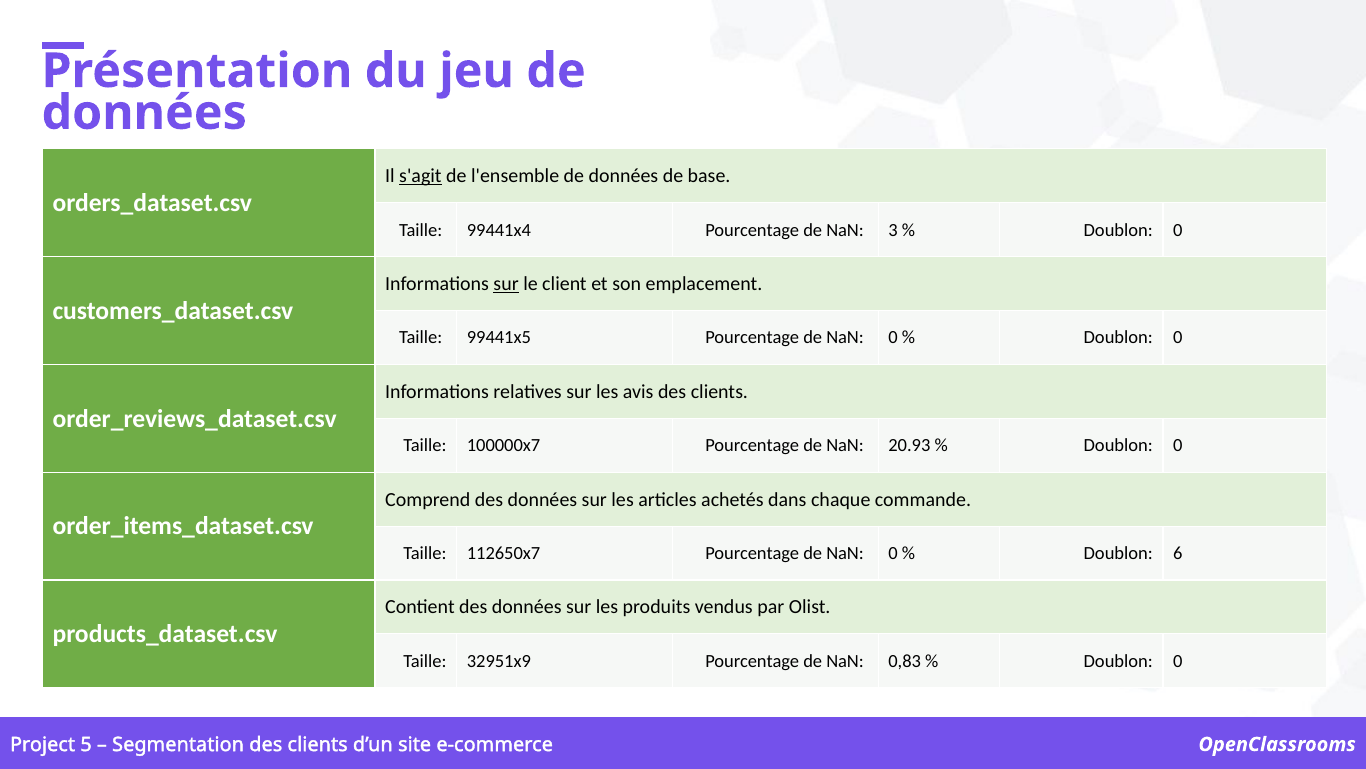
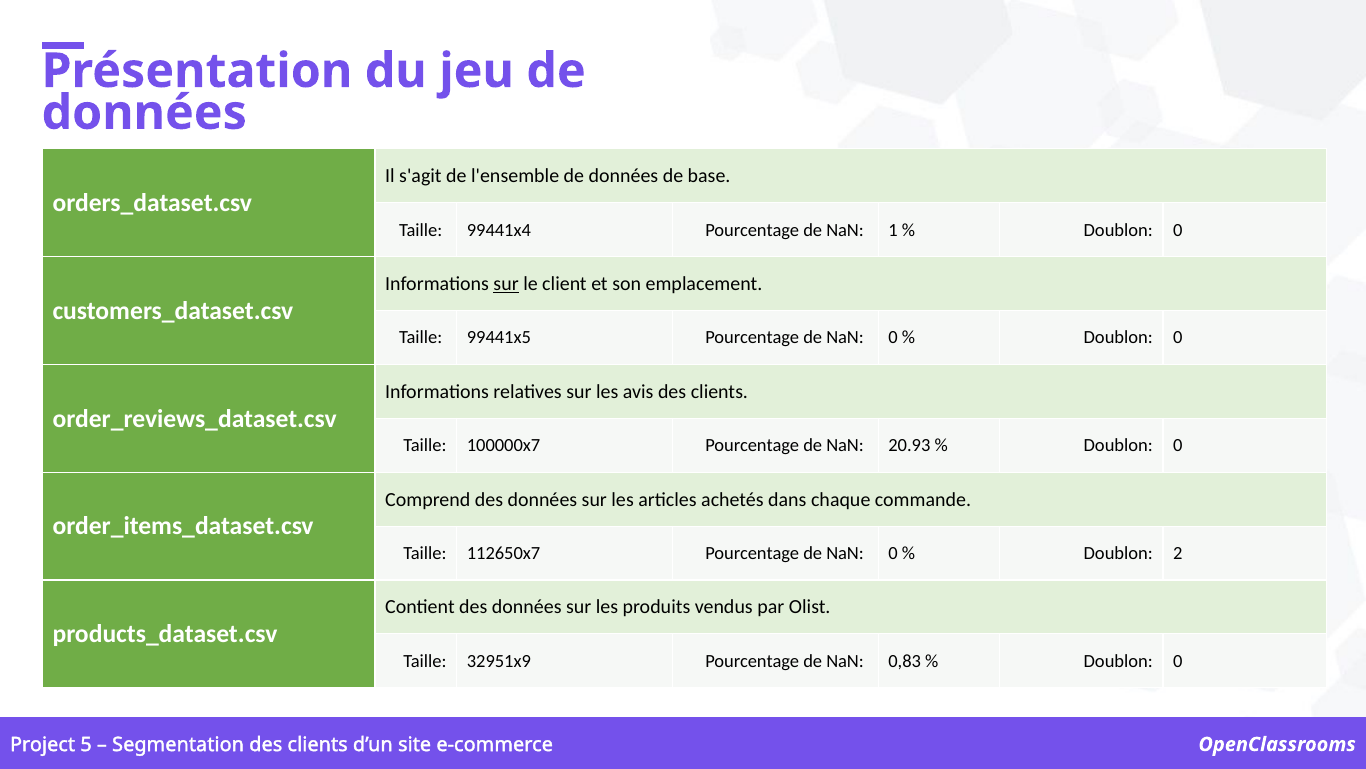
s'agit underline: present -> none
3: 3 -> 1
6: 6 -> 2
